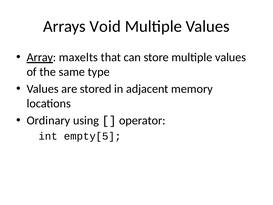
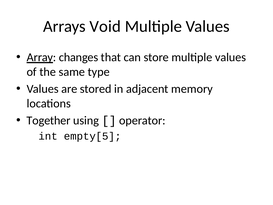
maxelts: maxelts -> changes
Ordinary: Ordinary -> Together
